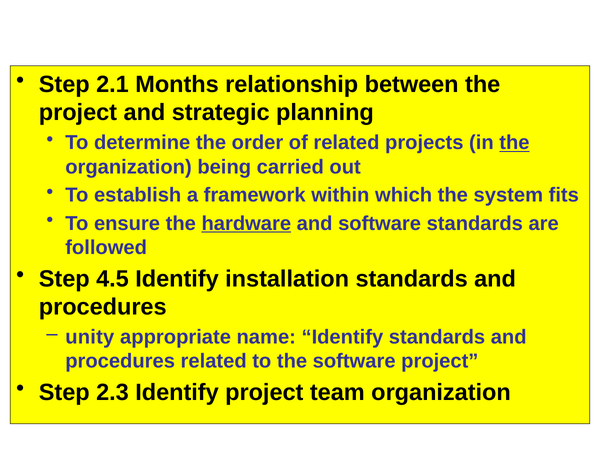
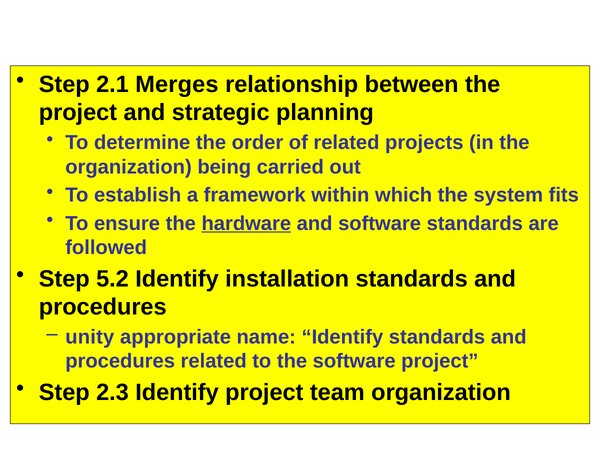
Months: Months -> Merges
the at (514, 143) underline: present -> none
4.5: 4.5 -> 5.2
